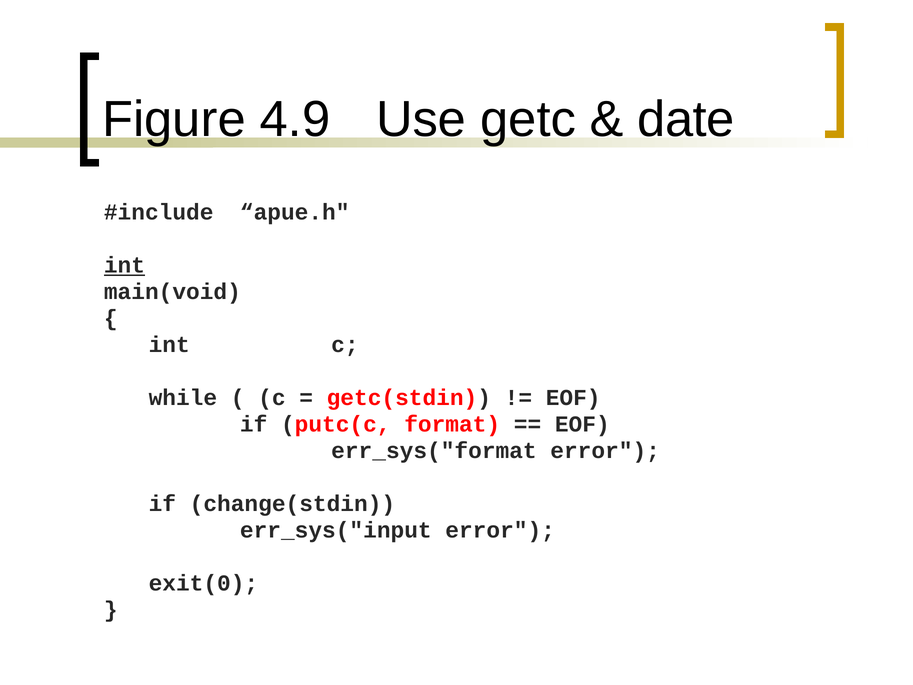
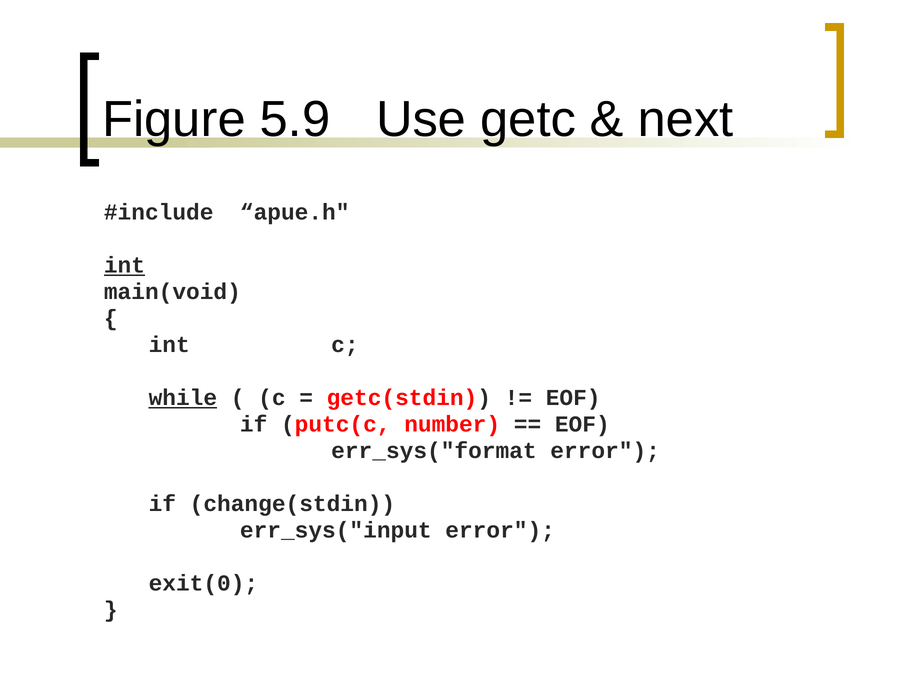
4.9: 4.9 -> 5.9
date: date -> next
while underline: none -> present
format: format -> number
